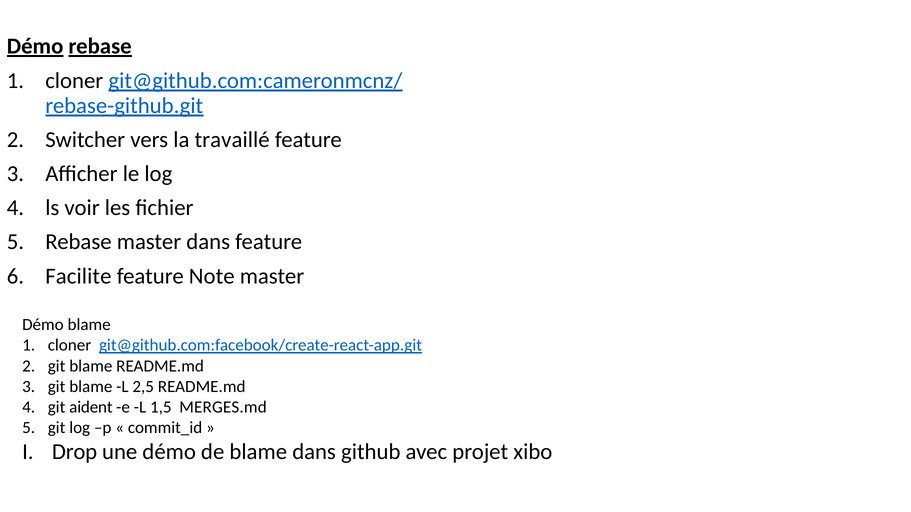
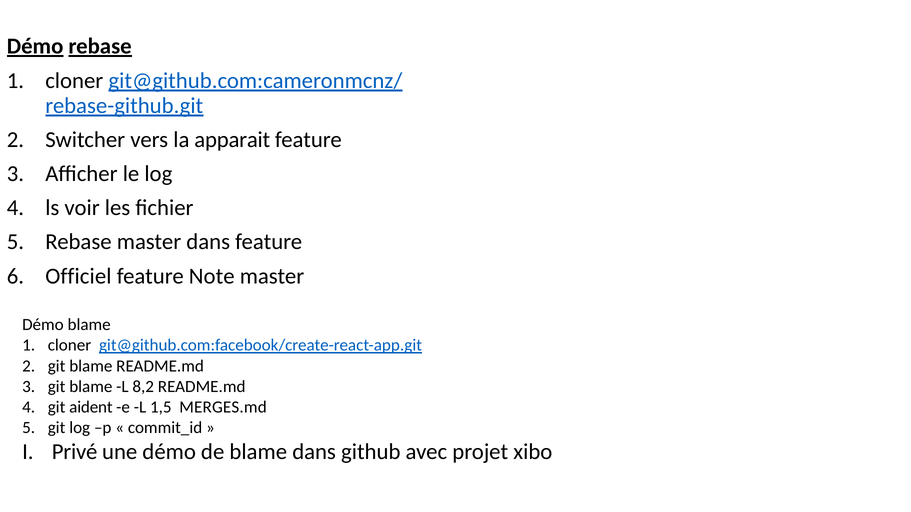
travaillé: travaillé -> apparait
Facilite: Facilite -> Officiel
2,5: 2,5 -> 8,2
Drop: Drop -> Privé
